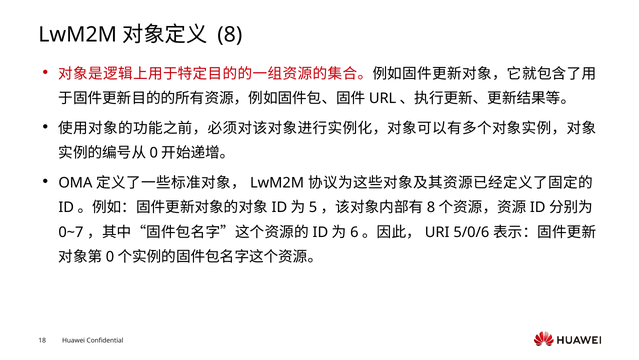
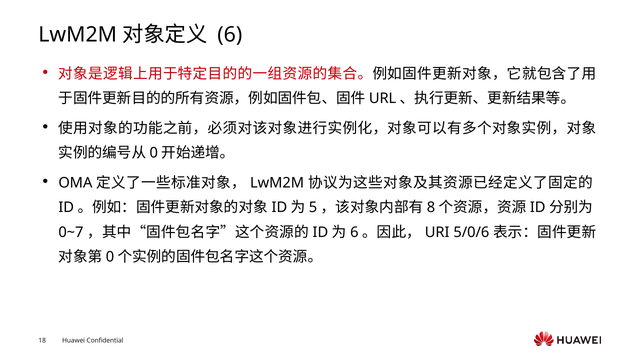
8 at (230, 35): 8 -> 6
